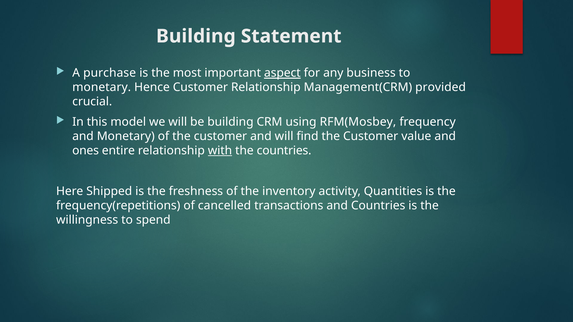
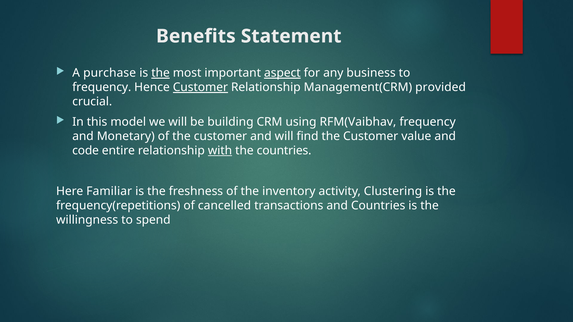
Building at (196, 36): Building -> Benefits
the at (161, 73) underline: none -> present
monetary at (102, 87): monetary -> frequency
Customer at (200, 87) underline: none -> present
RFM(Mosbey: RFM(Mosbey -> RFM(Vaibhav
ones: ones -> code
Shipped: Shipped -> Familiar
Quantities: Quantities -> Clustering
